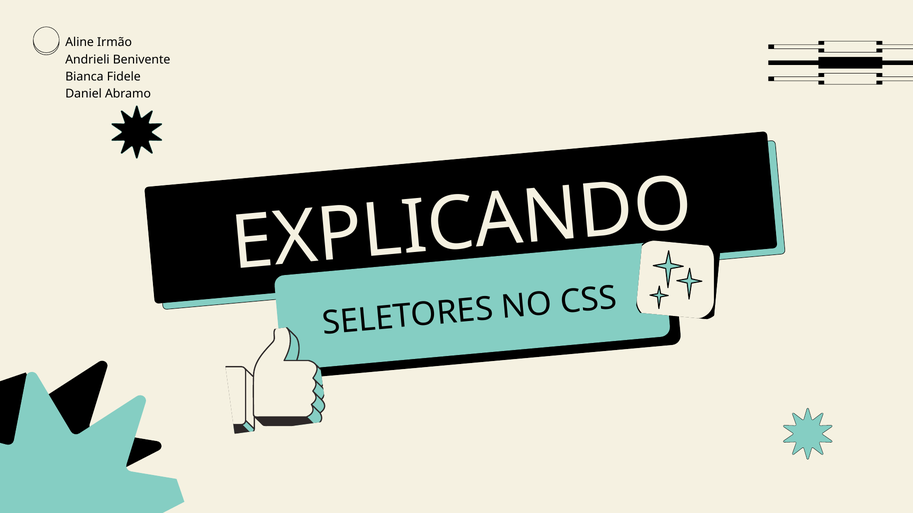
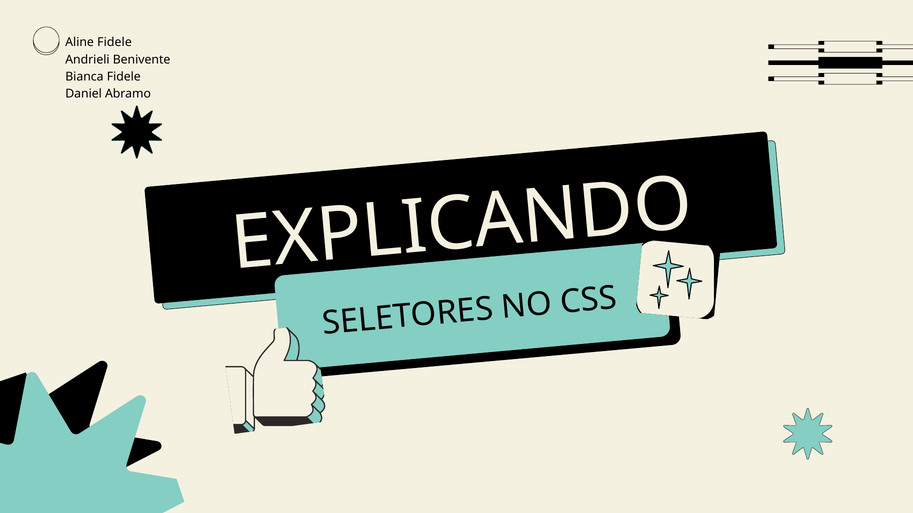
Aline Irmão: Irmão -> Fidele
